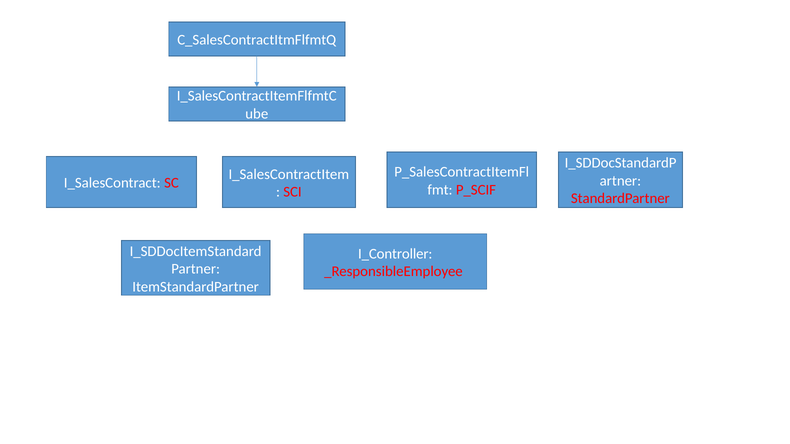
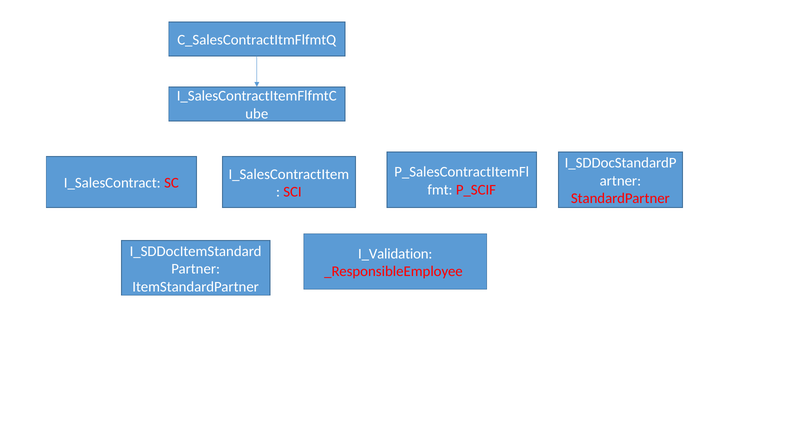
I_Controller: I_Controller -> I_Validation
